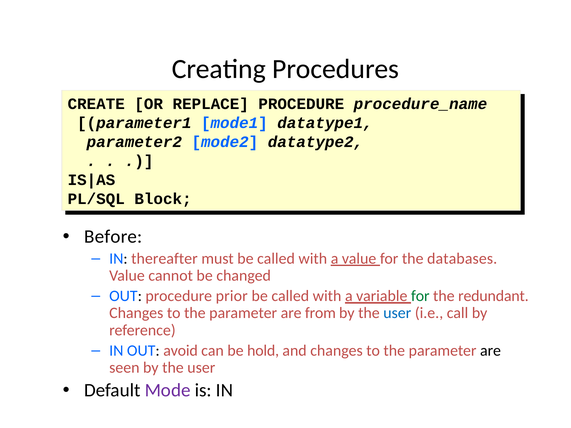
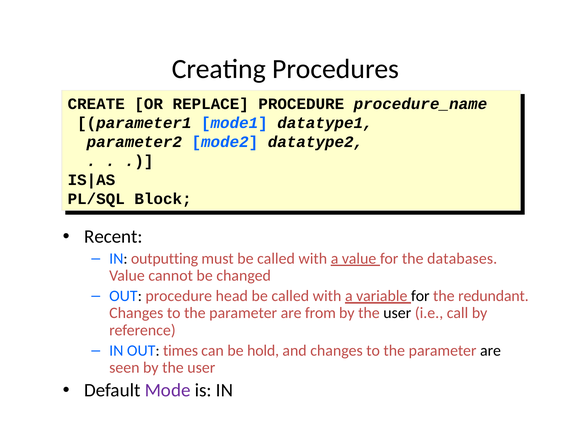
Before: Before -> Recent
thereafter: thereafter -> outputting
prior: prior -> head
for at (420, 296) colour: green -> black
user at (397, 313) colour: blue -> black
avoid: avoid -> times
